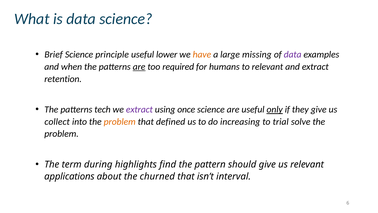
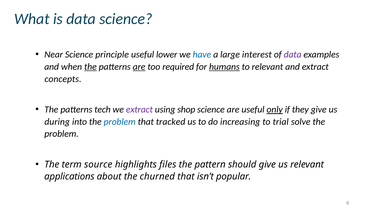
Brief: Brief -> Near
have colour: orange -> blue
missing: missing -> interest
the at (90, 67) underline: none -> present
humans underline: none -> present
retention: retention -> concepts
once: once -> shop
collect: collect -> during
problem at (120, 121) colour: orange -> blue
defined: defined -> tracked
during: during -> source
find: find -> files
interval: interval -> popular
